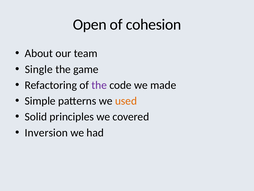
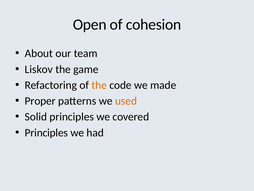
Single: Single -> Liskov
the at (99, 85) colour: purple -> orange
Simple: Simple -> Proper
Inversion at (46, 132): Inversion -> Principles
